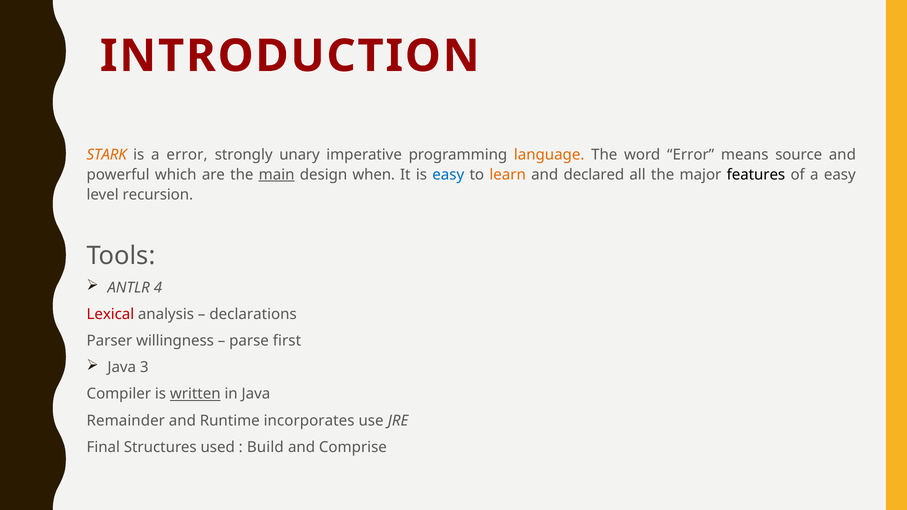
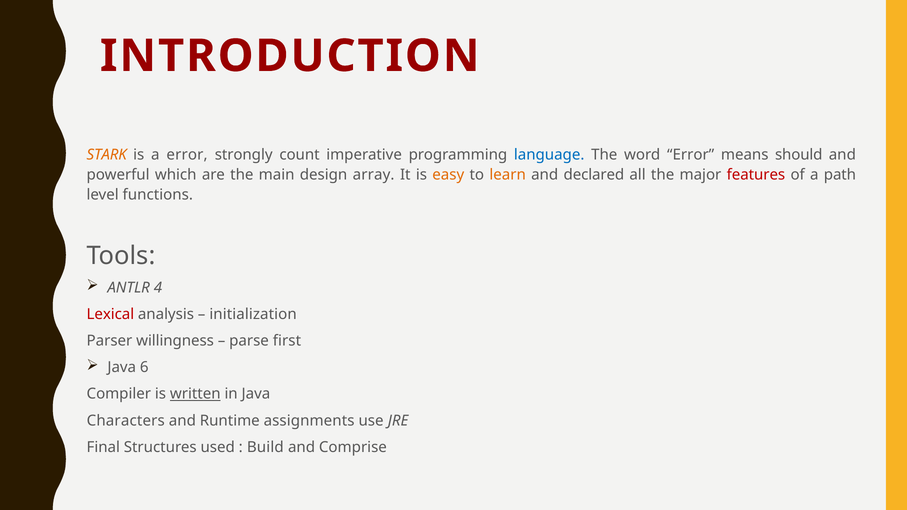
unary: unary -> count
language colour: orange -> blue
source: source -> should
main underline: present -> none
when: when -> array
easy at (448, 175) colour: blue -> orange
features colour: black -> red
a easy: easy -> path
recursion: recursion -> functions
declarations: declarations -> initialization
3: 3 -> 6
Remainder: Remainder -> Characters
incorporates: incorporates -> assignments
